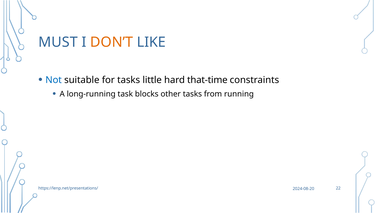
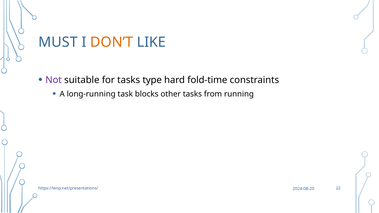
Not colour: blue -> purple
little: little -> type
that-time: that-time -> fold-time
